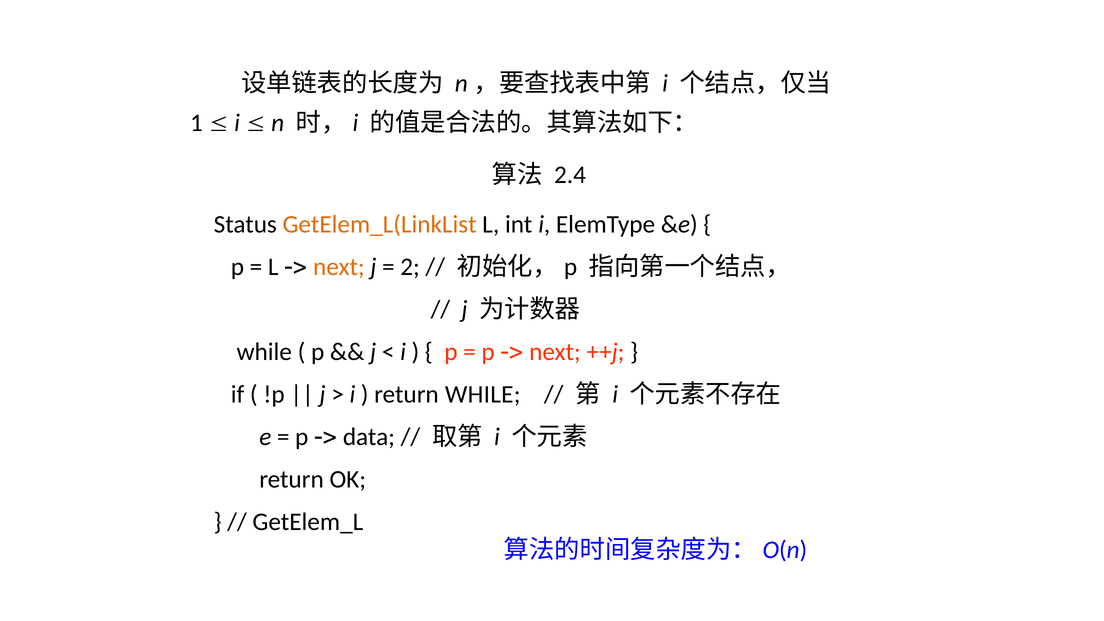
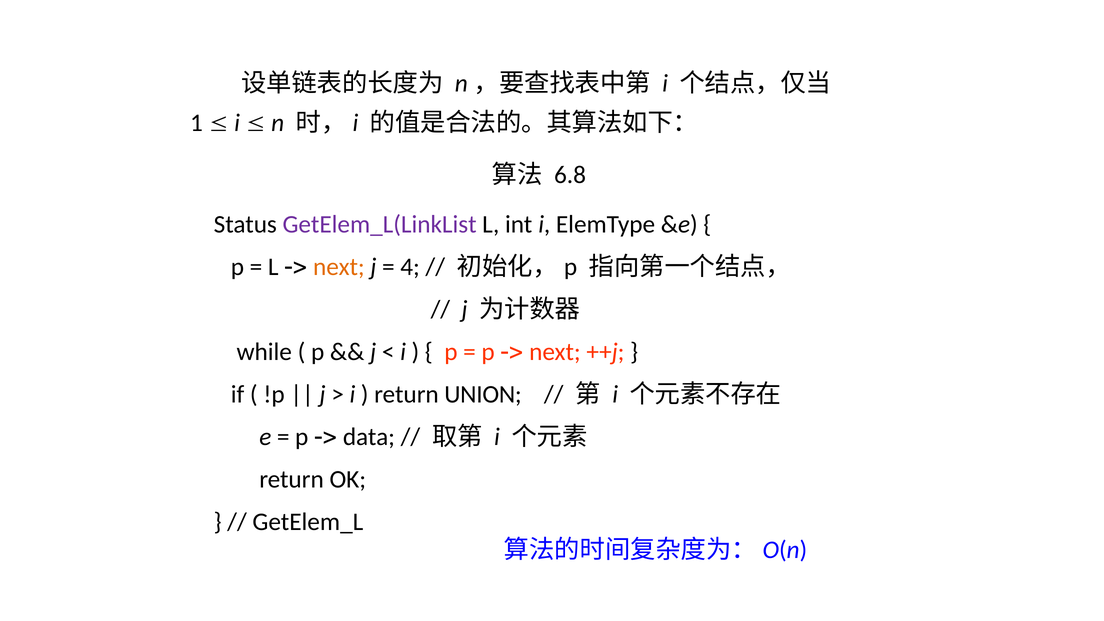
2.4: 2.4 -> 6.8
GetElem_L(LinkList colour: orange -> purple
2: 2 -> 4
return WHILE: WHILE -> UNION
